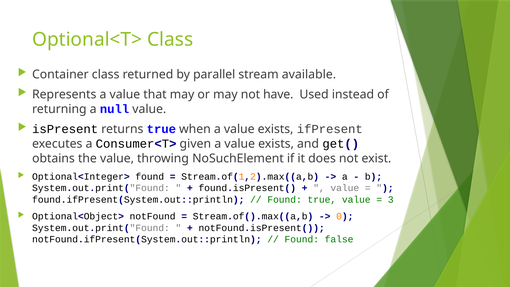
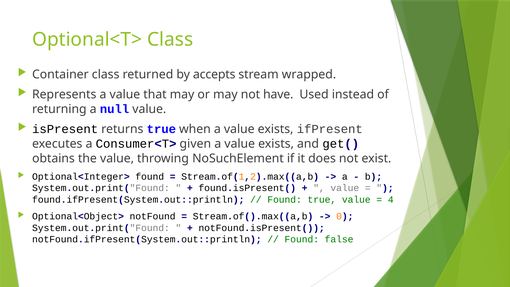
parallel: parallel -> accepts
available: available -> wrapped
3: 3 -> 4
